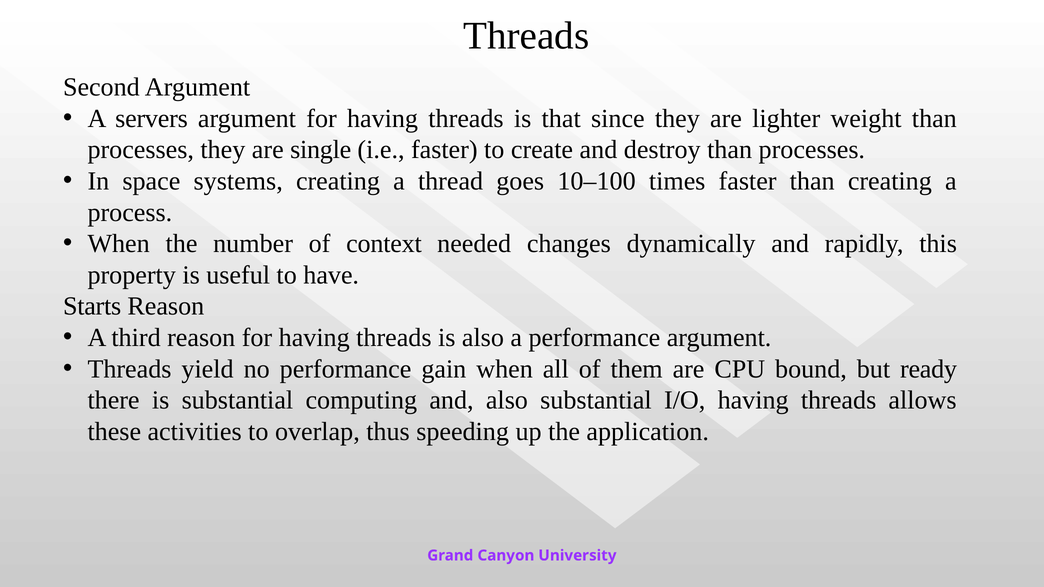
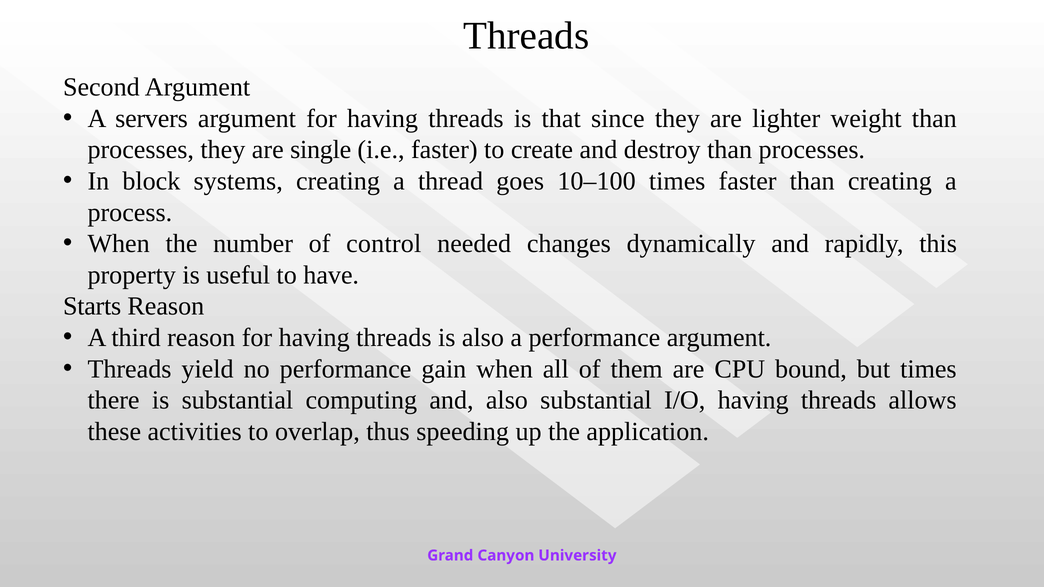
space: space -> block
context: context -> control
but ready: ready -> times
